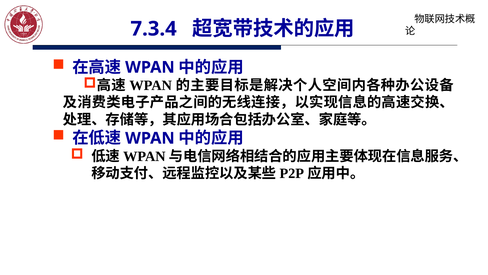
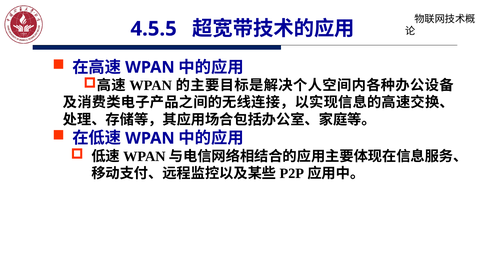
7.3.4: 7.3.4 -> 4.5.5
